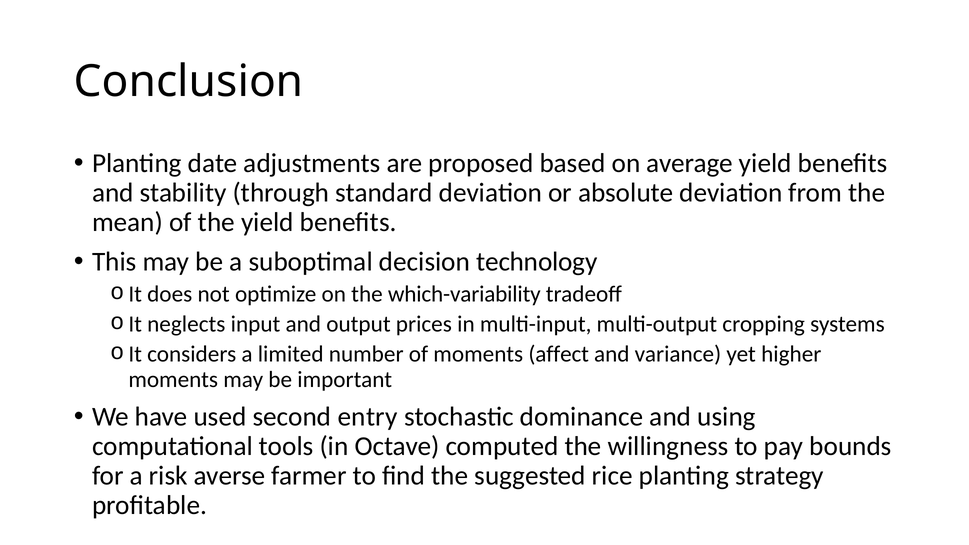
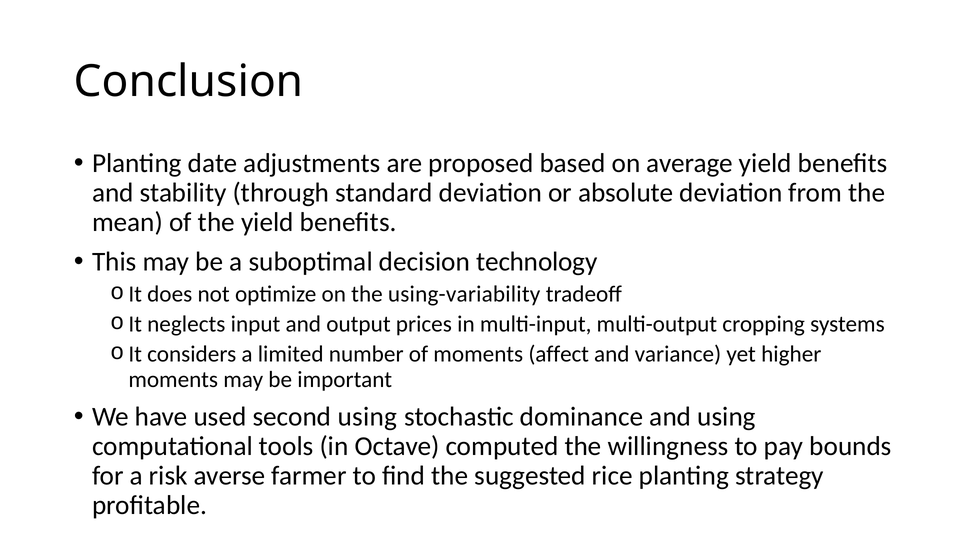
which-variability: which-variability -> using-variability
second entry: entry -> using
